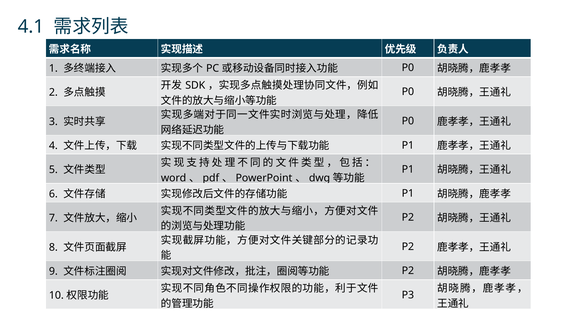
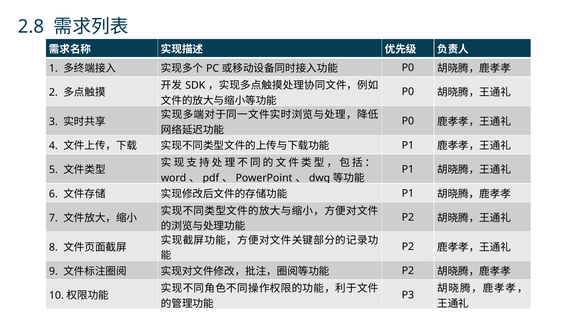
4.1: 4.1 -> 2.8
